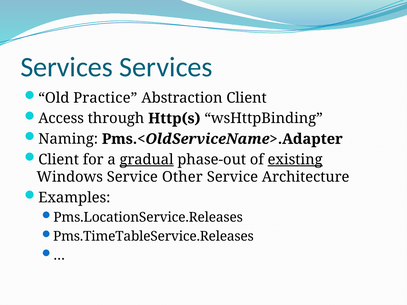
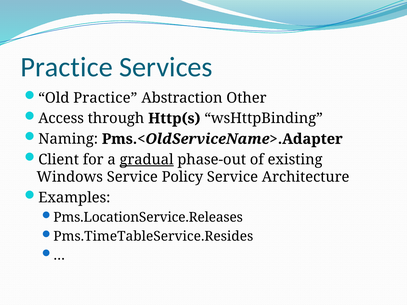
Services at (67, 67): Services -> Practice
Abstraction Client: Client -> Other
existing underline: present -> none
Other: Other -> Policy
Pms.TimeTableService.Releases: Pms.TimeTableService.Releases -> Pms.TimeTableService.Resides
